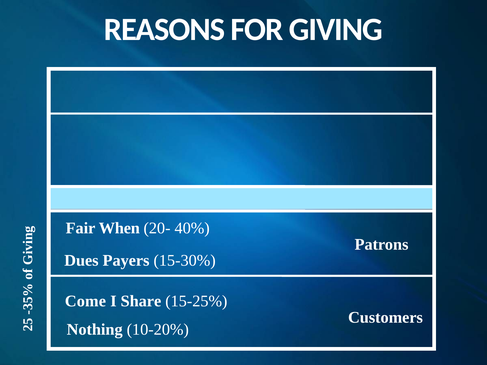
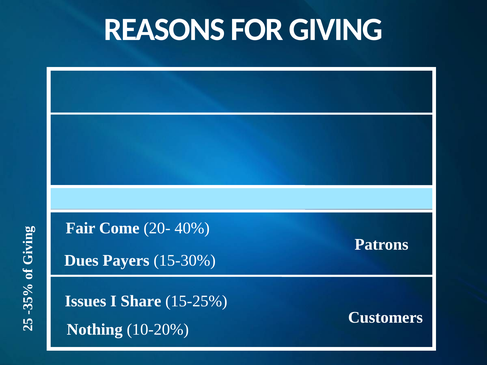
When: When -> Come
Come: Come -> Issues
